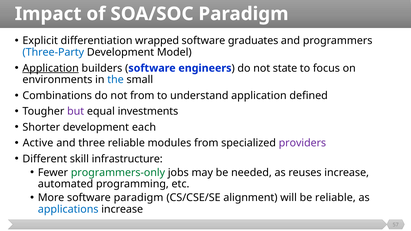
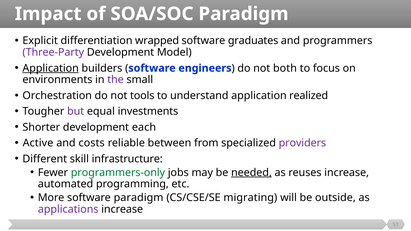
Three-Party colour: blue -> purple
state: state -> both
the colour: blue -> purple
Combinations: Combinations -> Orchestration
not from: from -> tools
defined: defined -> realized
three: three -> costs
modules: modules -> between
needed underline: none -> present
alignment: alignment -> migrating
be reliable: reliable -> outside
applications colour: blue -> purple
